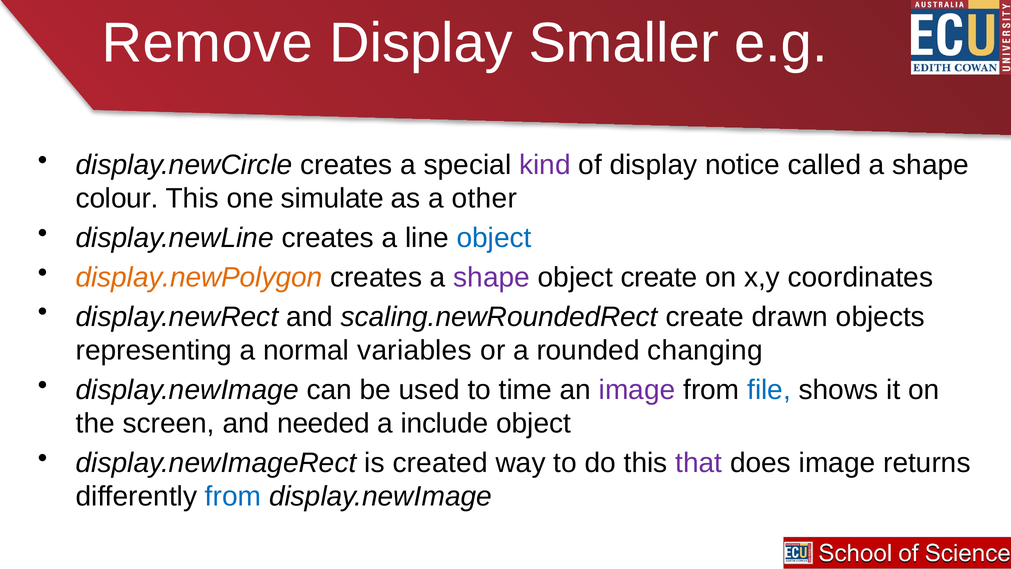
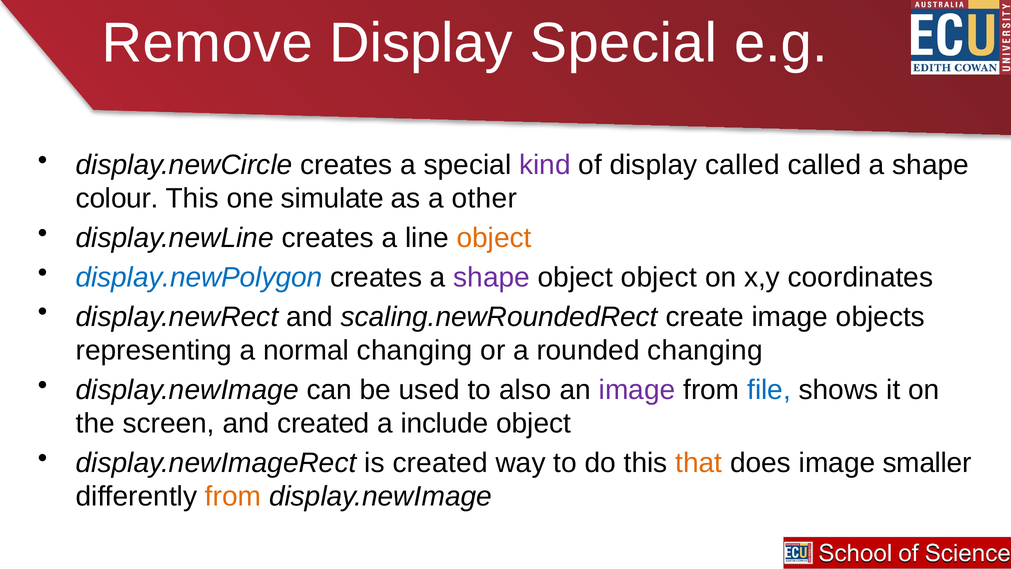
Display Smaller: Smaller -> Special
display notice: notice -> called
object at (494, 238) colour: blue -> orange
display.newPolygon colour: orange -> blue
object create: create -> object
create drawn: drawn -> image
normal variables: variables -> changing
time: time -> also
and needed: needed -> created
that colour: purple -> orange
returns: returns -> smaller
from at (233, 496) colour: blue -> orange
